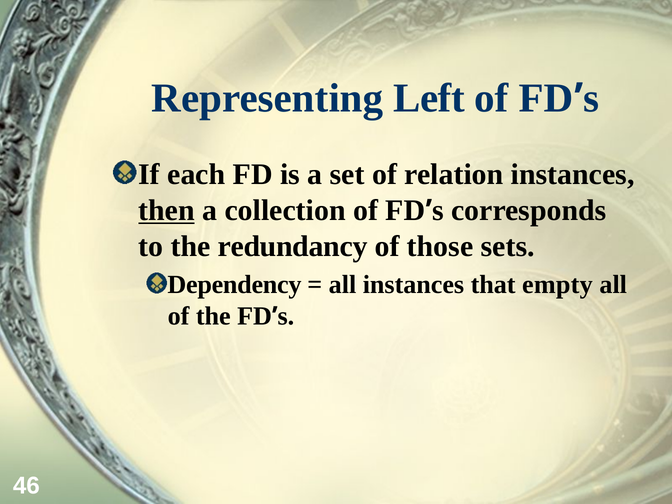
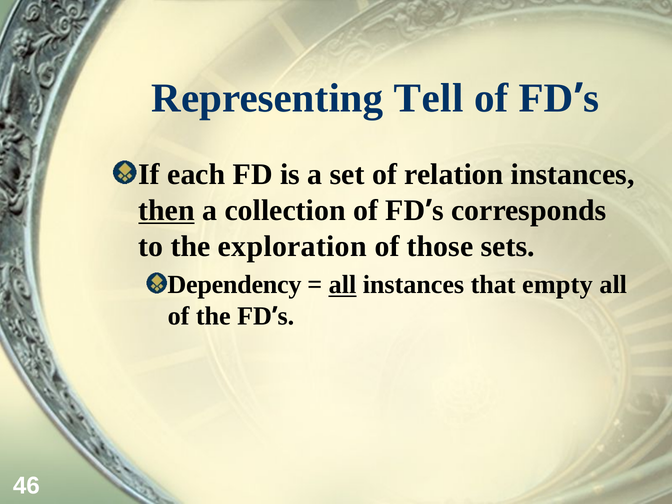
Left: Left -> Tell
redundancy: redundancy -> exploration
all at (343, 285) underline: none -> present
